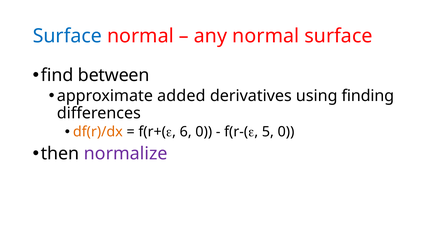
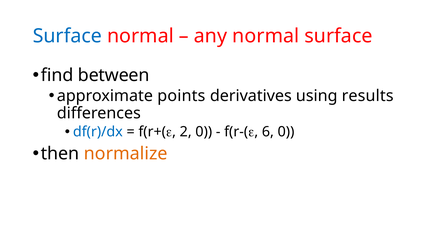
added: added -> points
finding: finding -> results
df(r)/dx colour: orange -> blue
6: 6 -> 2
5: 5 -> 6
normalize colour: purple -> orange
